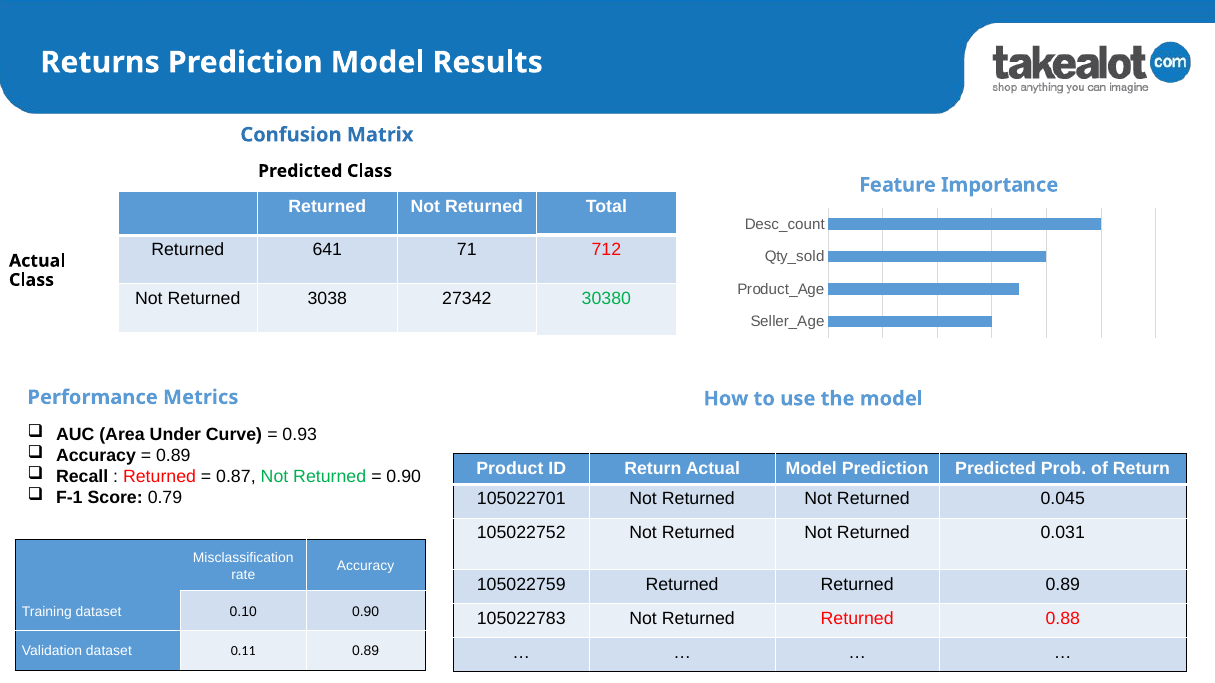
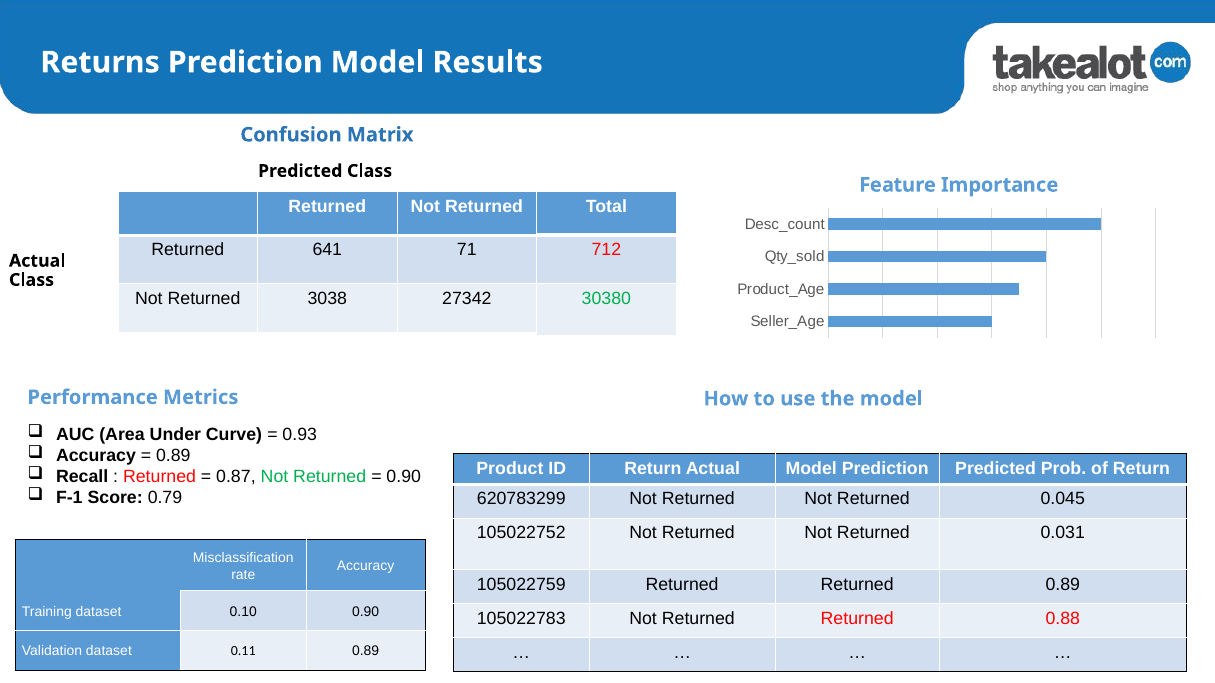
105022701: 105022701 -> 620783299
